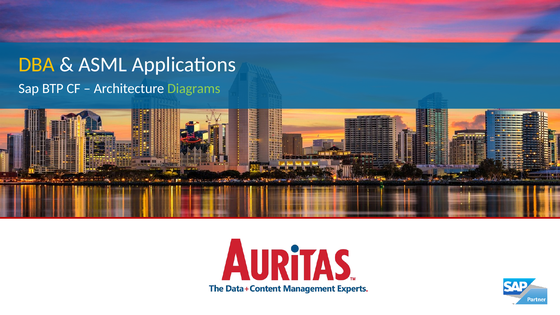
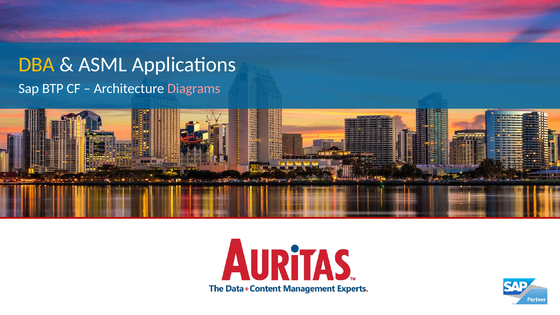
Diagrams colour: light green -> pink
